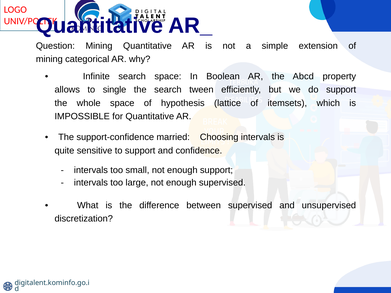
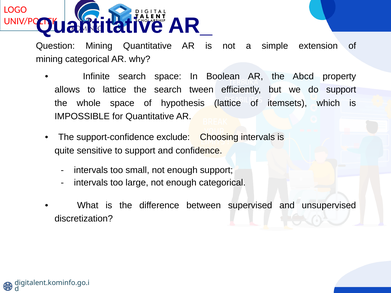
to single: single -> lattice
married: married -> exclude
enough supervised: supervised -> categorical
